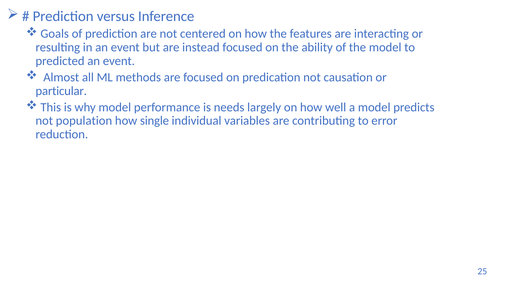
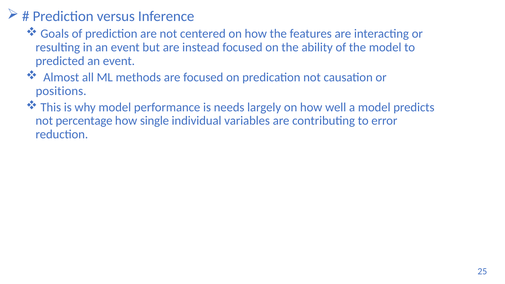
particular: particular -> positions
population: population -> percentage
